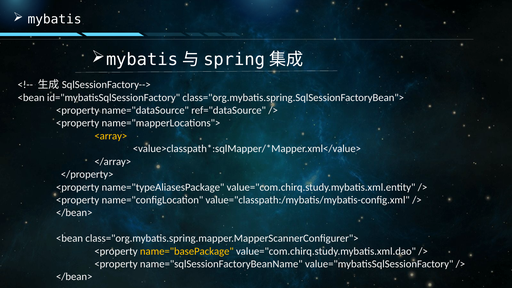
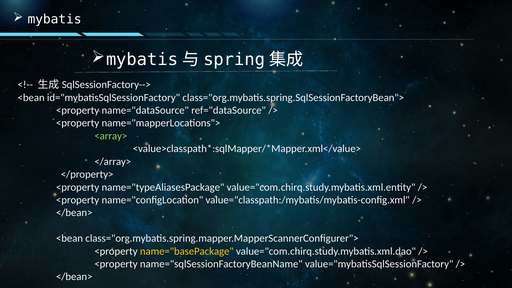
<array> colour: yellow -> light green
